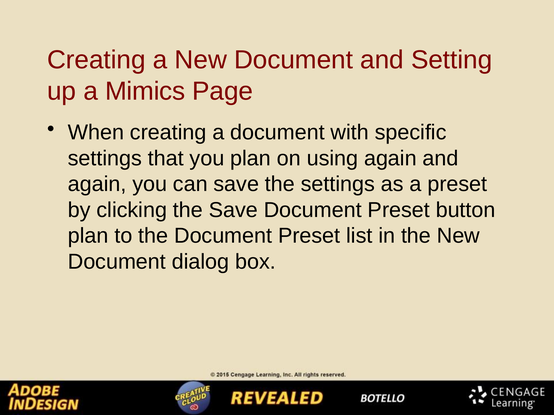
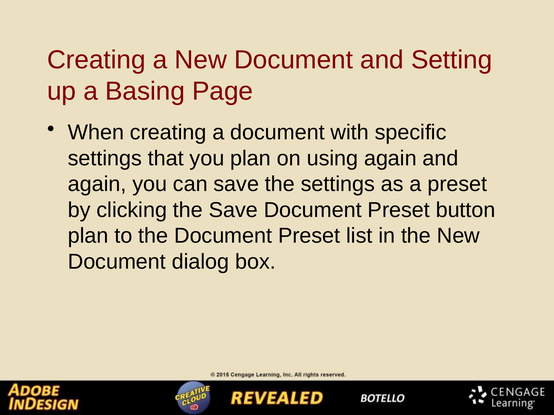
Mimics: Mimics -> Basing
